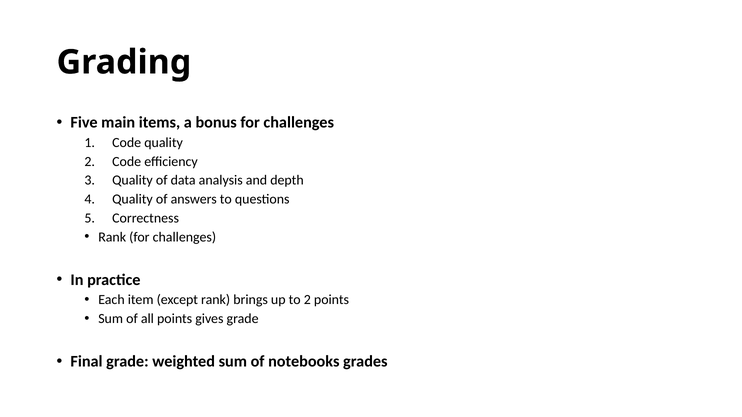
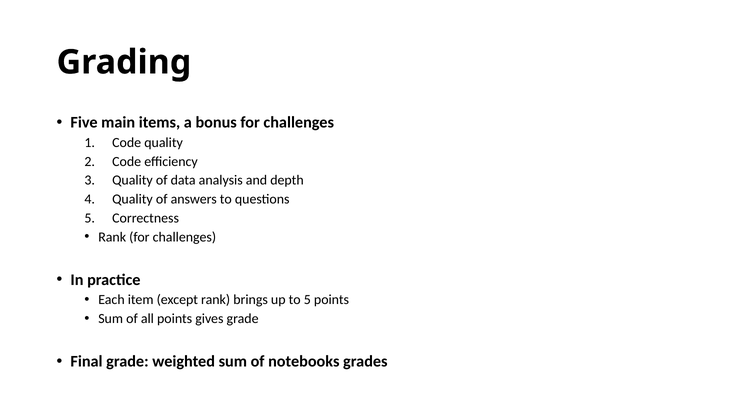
to 2: 2 -> 5
